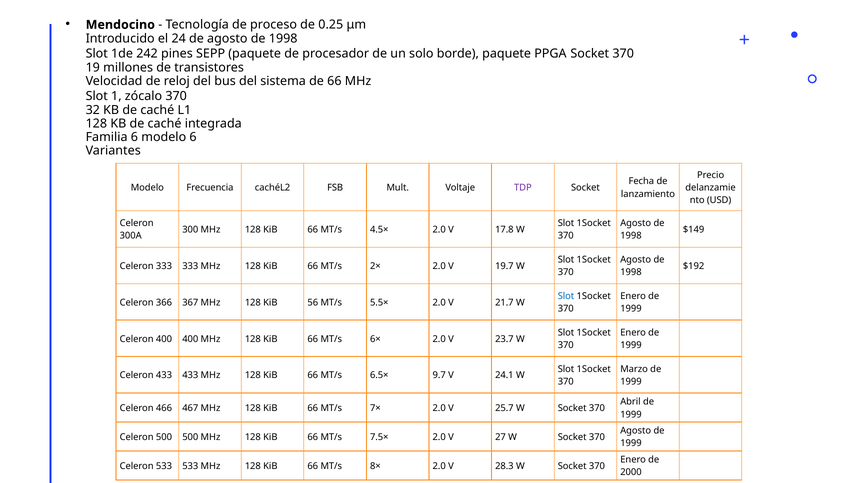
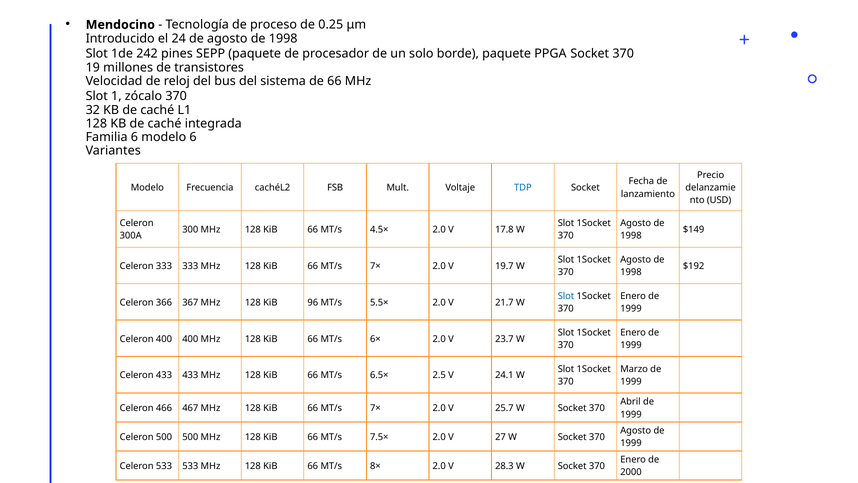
TDP colour: purple -> blue
2× at (375, 266): 2× -> 7×
56: 56 -> 96
9.7: 9.7 -> 2.5
